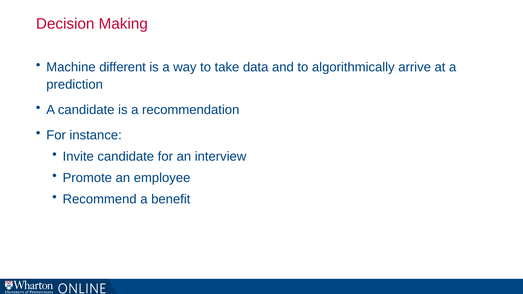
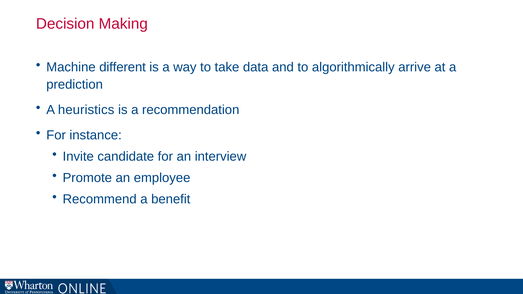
A candidate: candidate -> heuristics
